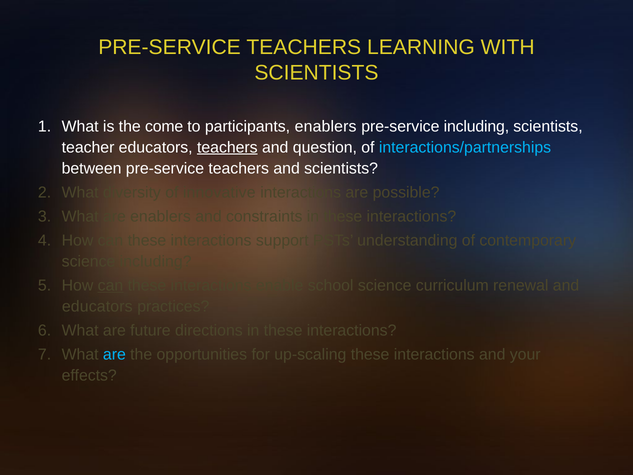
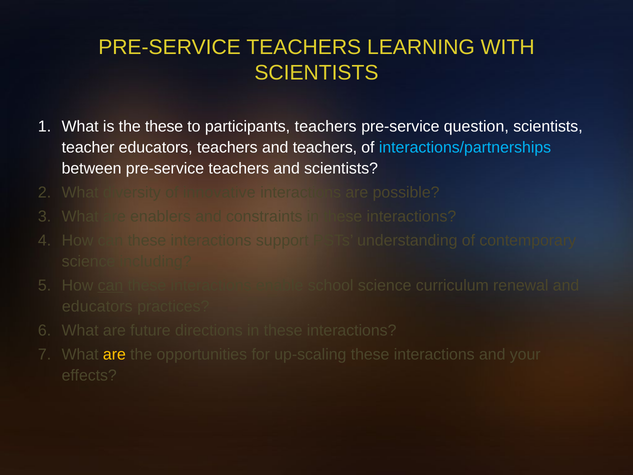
the come: come -> these
participants enablers: enablers -> teachers
pre-service including: including -> question
teachers at (227, 147) underline: present -> none
and question: question -> teachers
are at (114, 354) colour: light blue -> yellow
